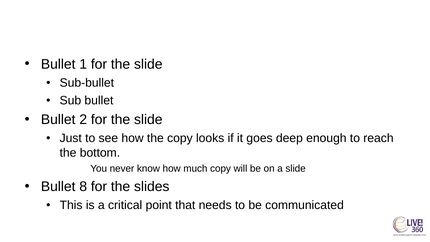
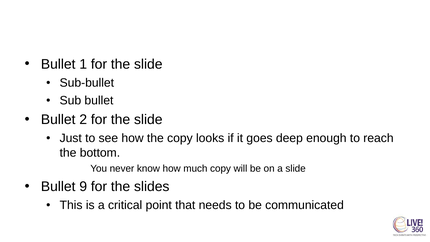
8: 8 -> 9
